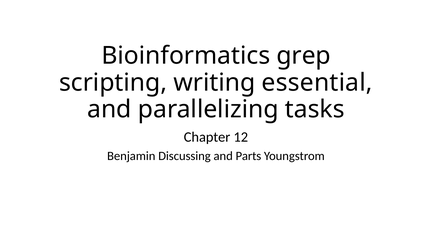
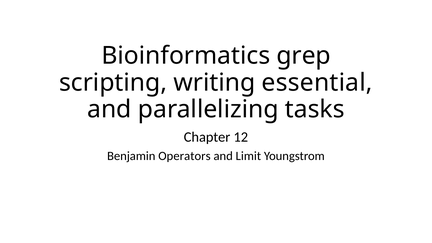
Discussing: Discussing -> Operators
Parts: Parts -> Limit
